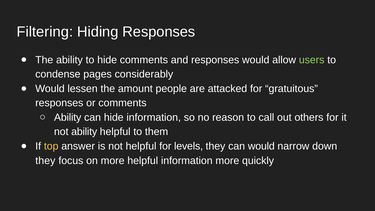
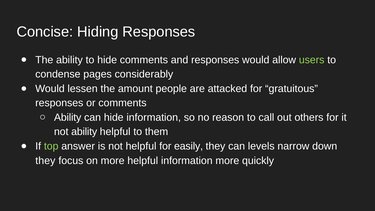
Filtering: Filtering -> Concise
top colour: yellow -> light green
levels: levels -> easily
can would: would -> levels
